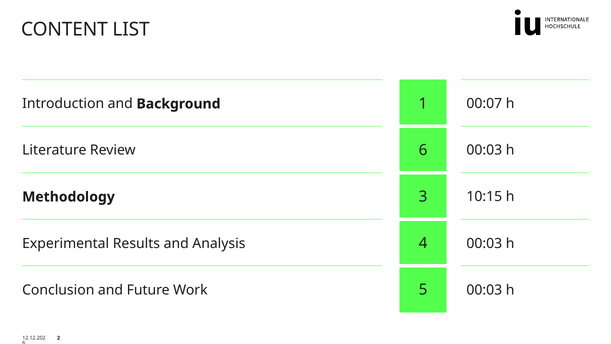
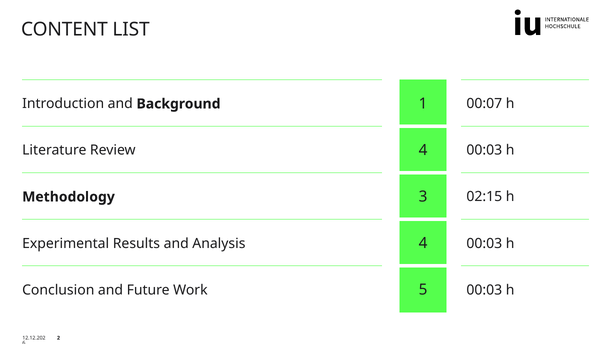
Review 6: 6 -> 4
10:15: 10:15 -> 02:15
